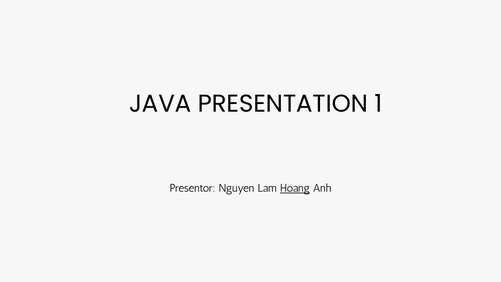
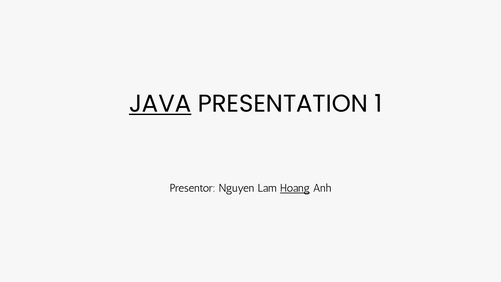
JAVA underline: none -> present
